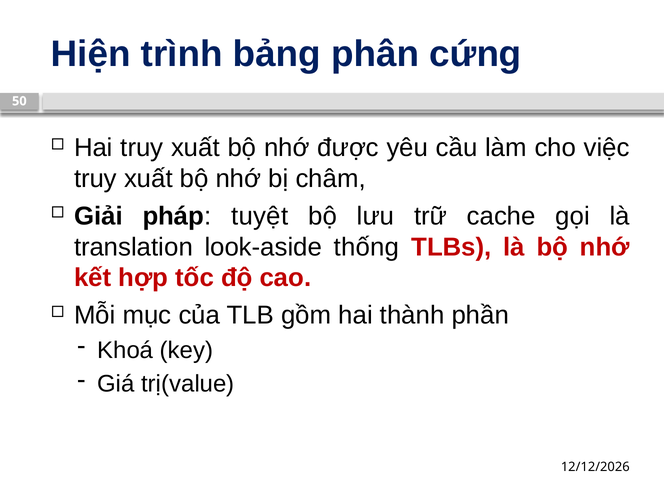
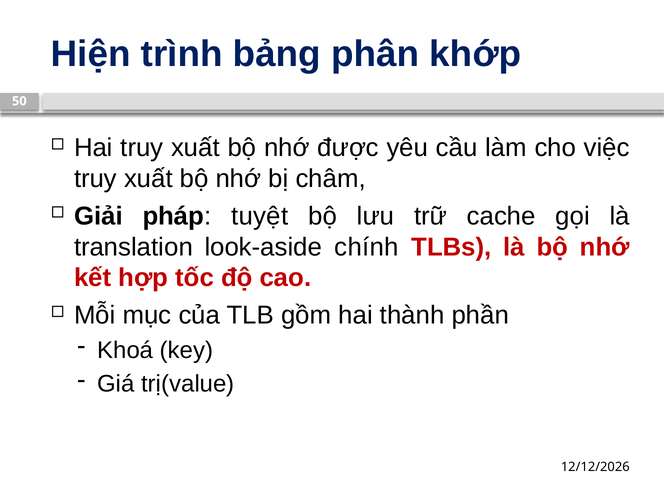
cứng: cứng -> khớp
thống: thống -> chính
